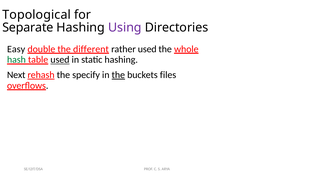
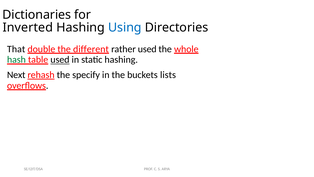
Topological: Topological -> Dictionaries
Separate: Separate -> Inverted
Using colour: purple -> blue
Easy: Easy -> That
the at (118, 75) underline: present -> none
files: files -> lists
